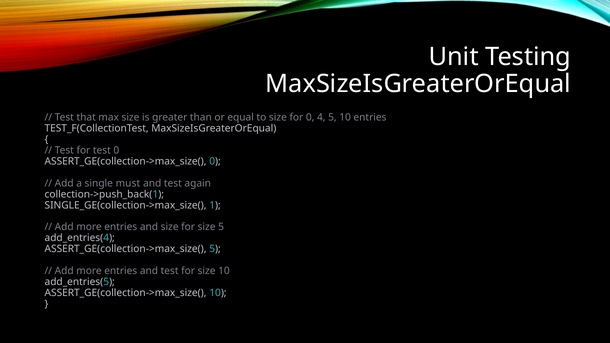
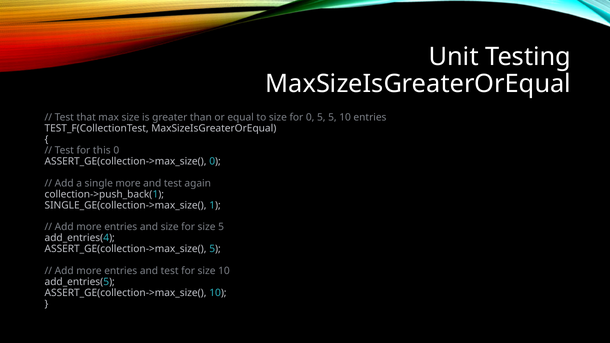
0 4: 4 -> 5
for test: test -> this
single must: must -> more
